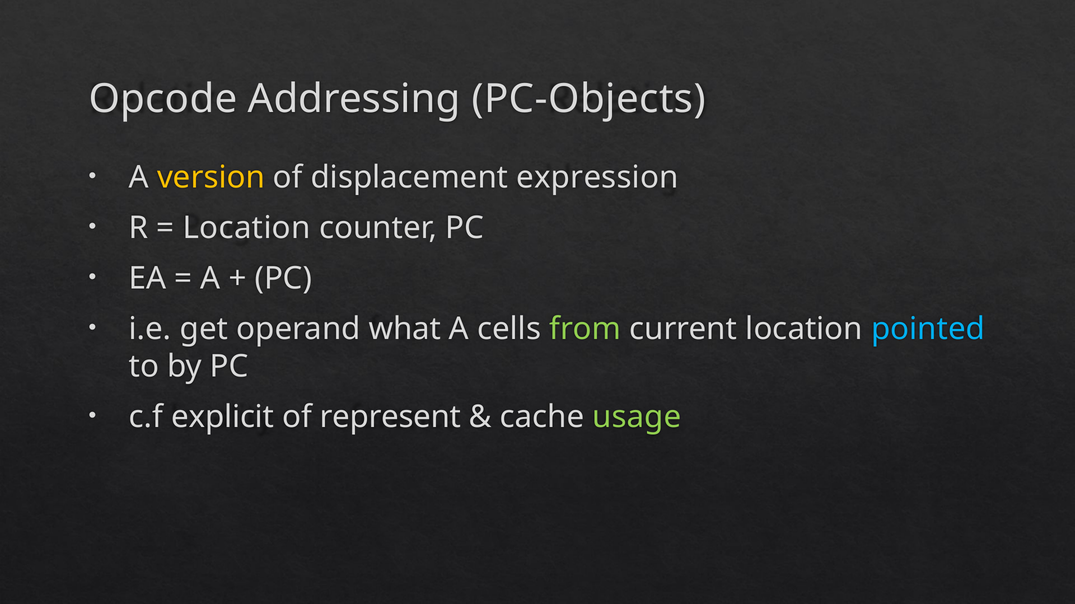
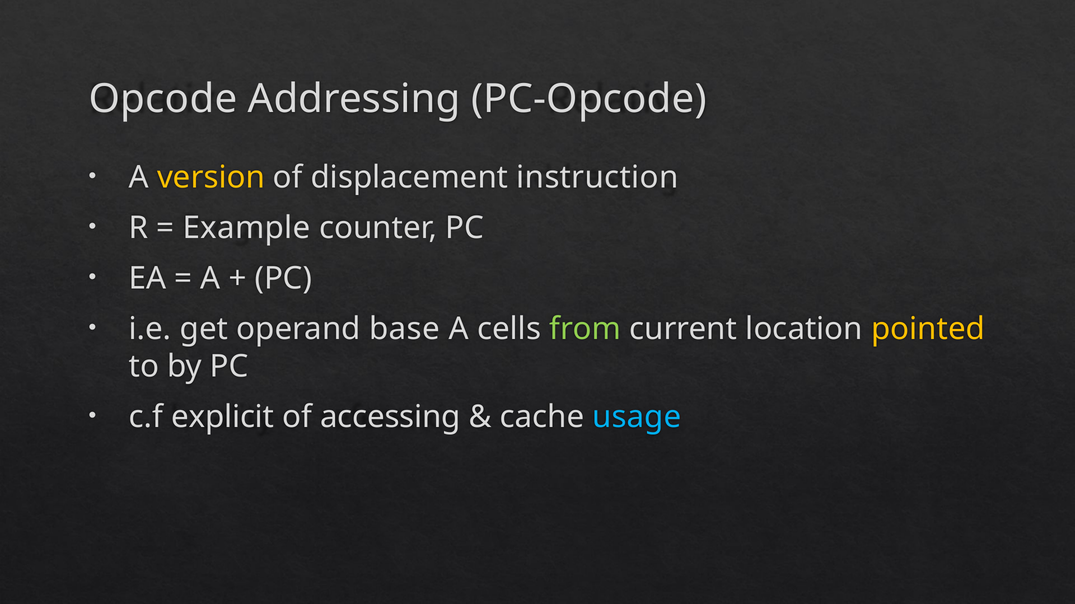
PC-Objects: PC-Objects -> PC-Opcode
expression: expression -> instruction
Location at (247, 228): Location -> Example
what: what -> base
pointed colour: light blue -> yellow
represent: represent -> accessing
usage colour: light green -> light blue
